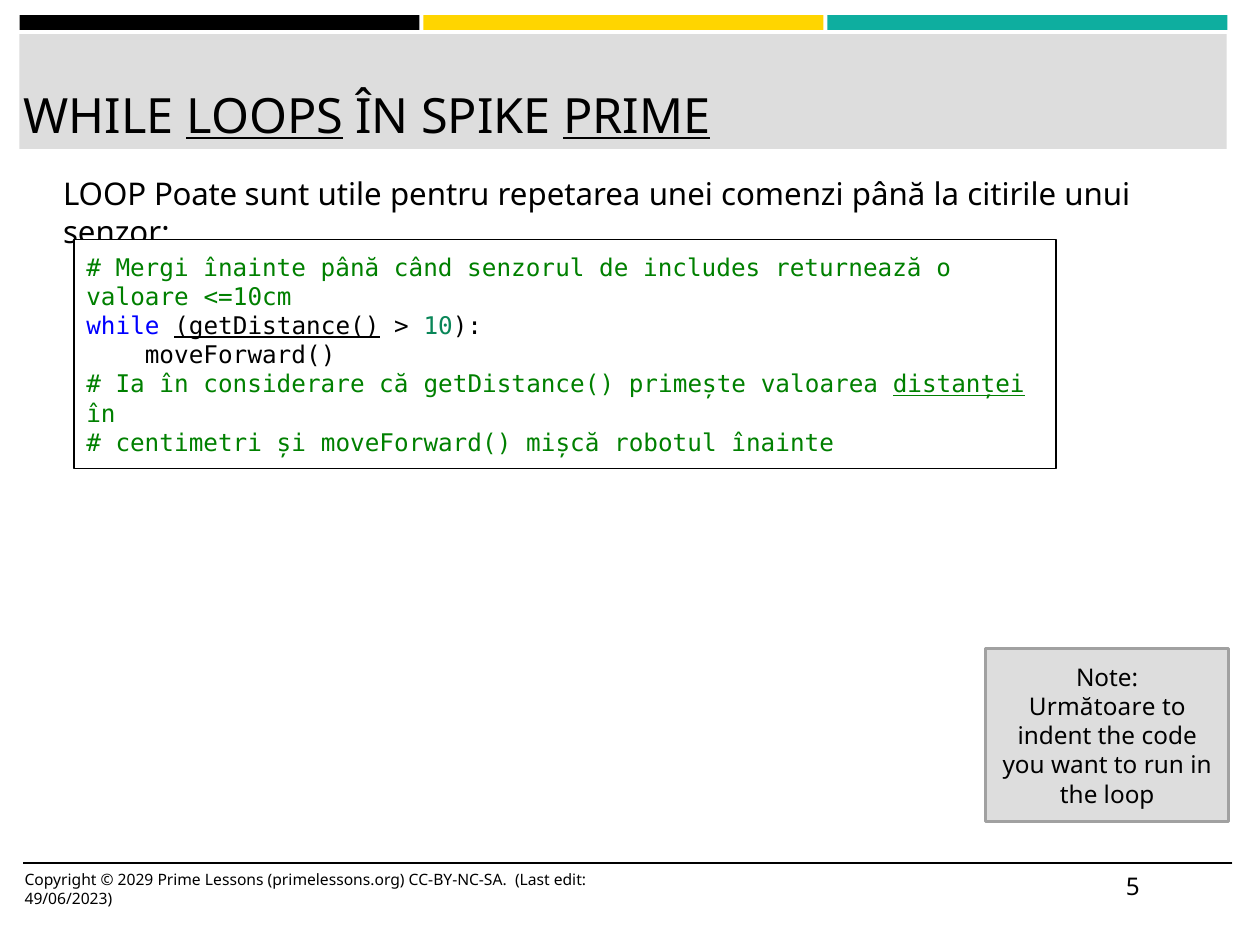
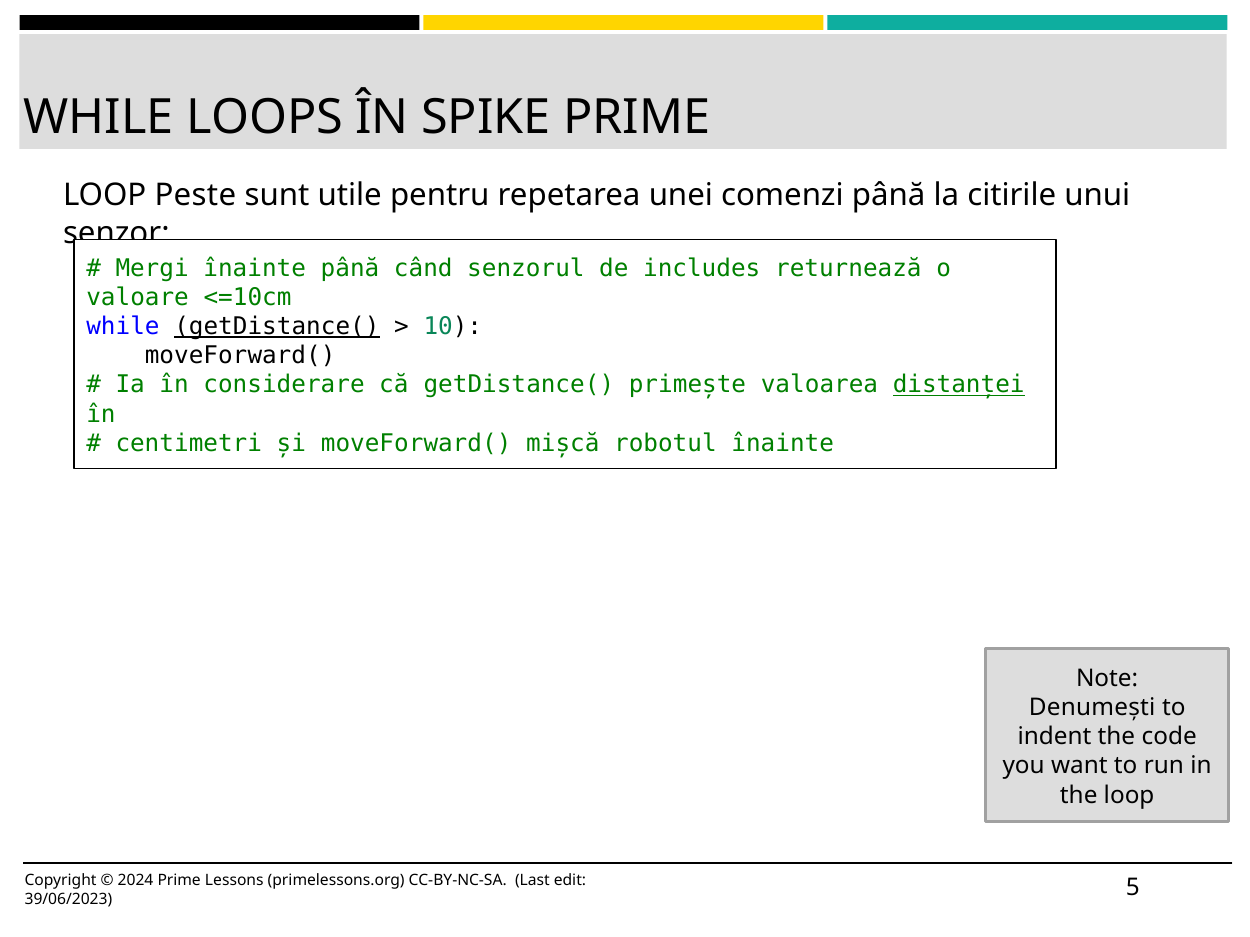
LOOPS underline: present -> none
PRIME at (637, 117) underline: present -> none
Poate: Poate -> Peste
Următoare: Următoare -> Denumești
2029: 2029 -> 2024
49/06/2023: 49/06/2023 -> 39/06/2023
